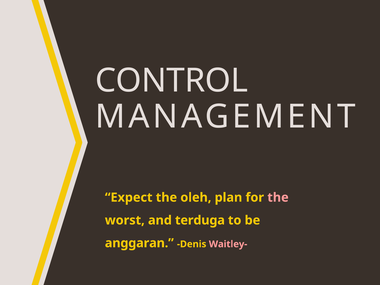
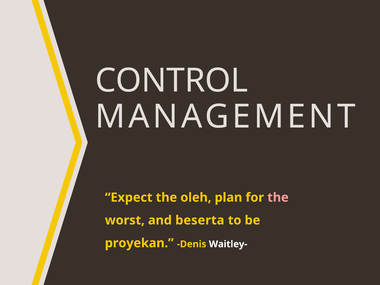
terduga: terduga -> beserta
anggaran: anggaran -> proyekan
Waitley- colour: pink -> white
